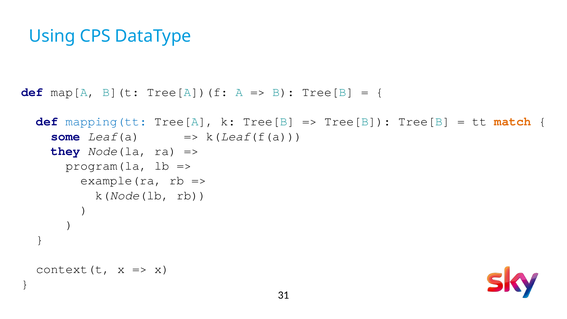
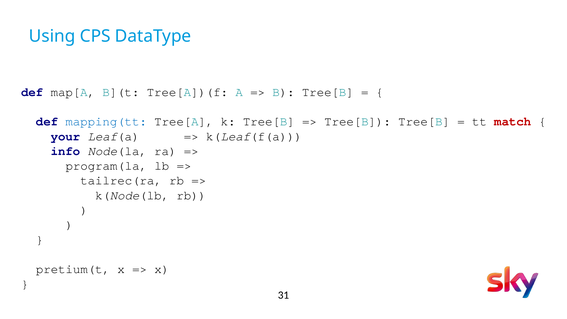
match colour: orange -> red
some: some -> your
they: they -> info
example(ra: example(ra -> tailrec(ra
context(t: context(t -> pretium(t
